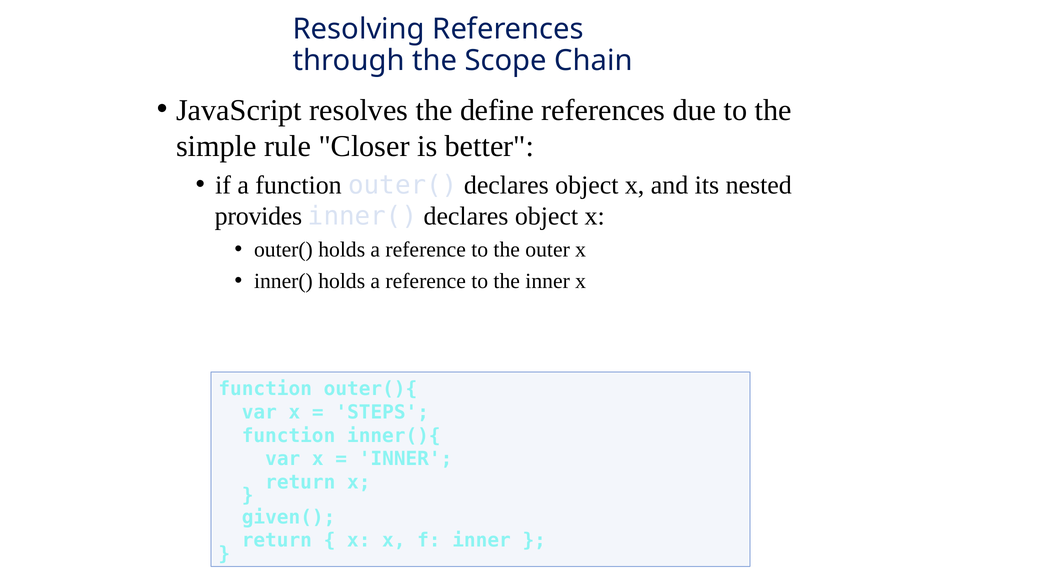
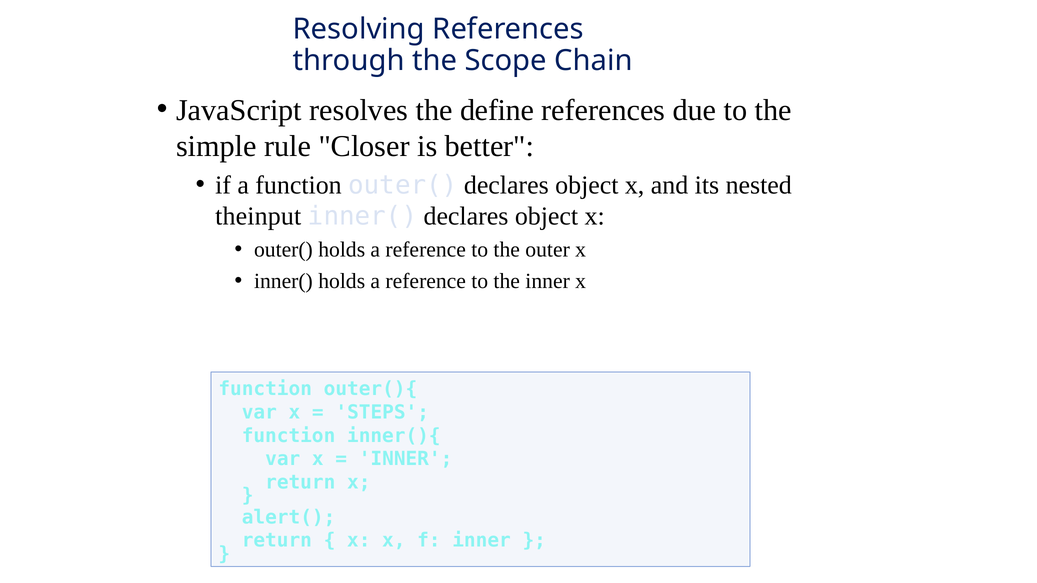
provides: provides -> theinput
given(: given( -> alert(
